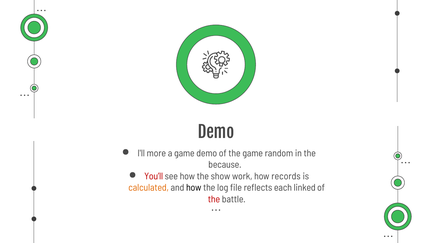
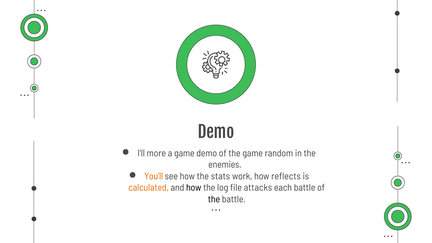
because: because -> enemies
You’ll colour: red -> orange
show: show -> stats
records: records -> reflects
reflects: reflects -> attacks
each linked: linked -> battle
the at (214, 199) colour: red -> black
